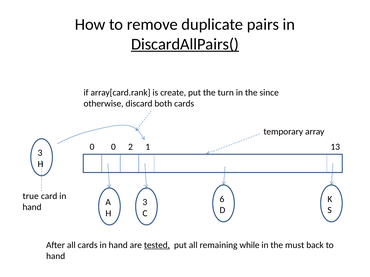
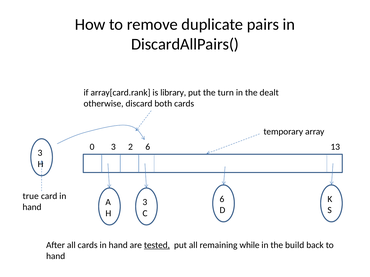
DiscardAllPairs( underline: present -> none
create: create -> library
since: since -> dealt
0 0: 0 -> 3
2 1: 1 -> 6
must: must -> build
